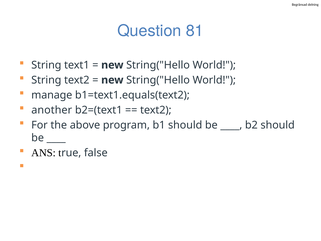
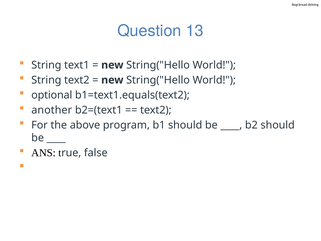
81: 81 -> 13
manage: manage -> optional
